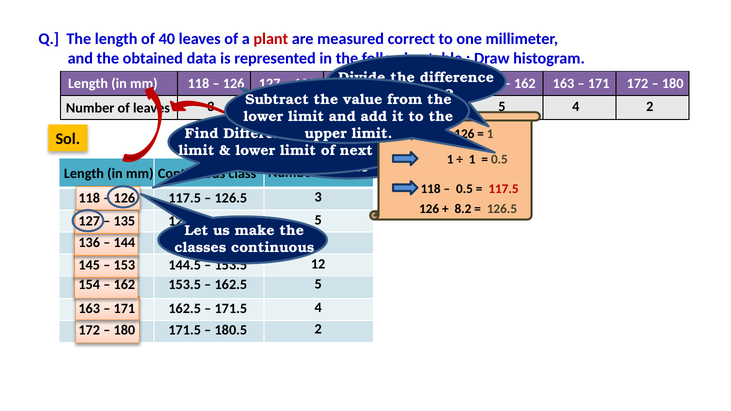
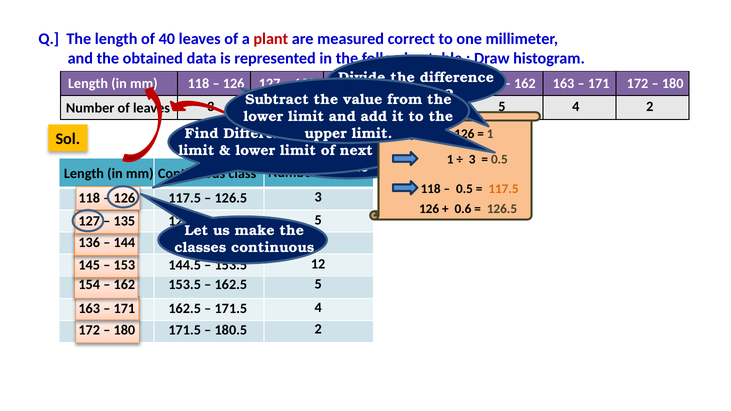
1 at (472, 159): 1 -> 3
117.5 at (503, 189) colour: red -> orange
8.2: 8.2 -> 0.6
